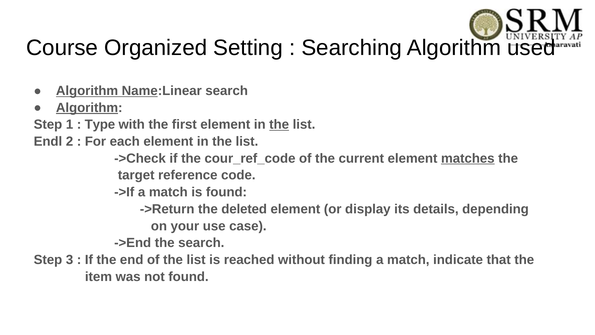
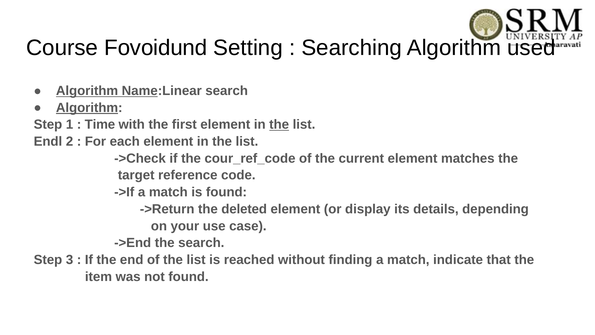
Organized: Organized -> Fovoidund
Type: Type -> Time
matches underline: present -> none
